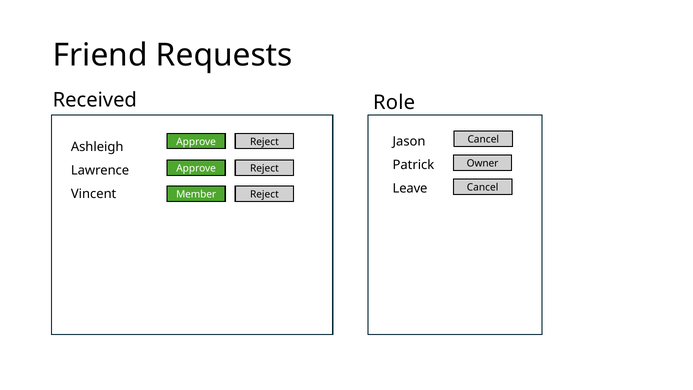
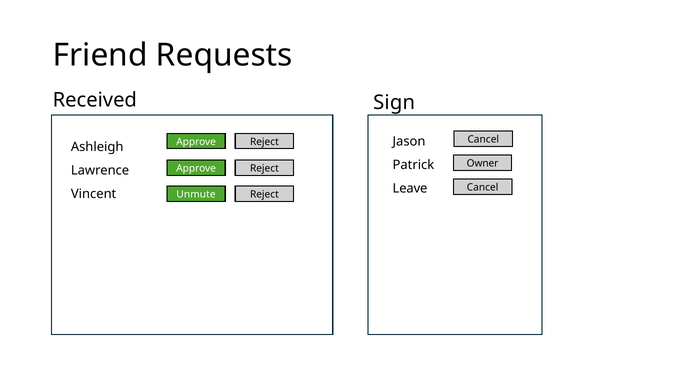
Role: Role -> Sign
Member: Member -> Unmute
